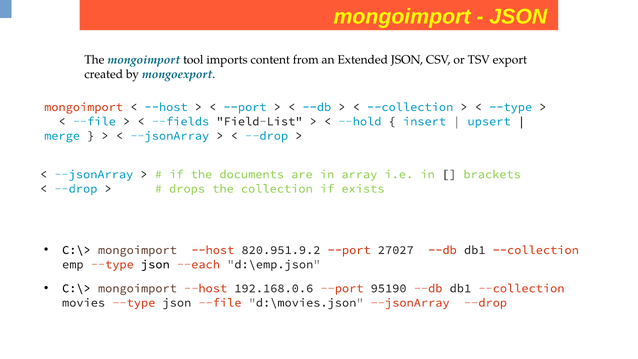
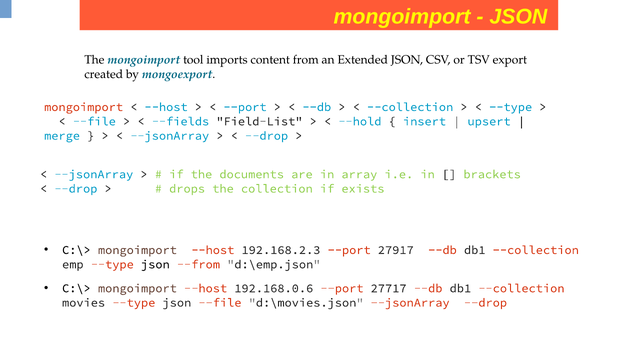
820.951.9.2: 820.951.9.2 -> 192.168.2.3
27027: 27027 -> 27917
--each: --each -> --from
95190: 95190 -> 27717
